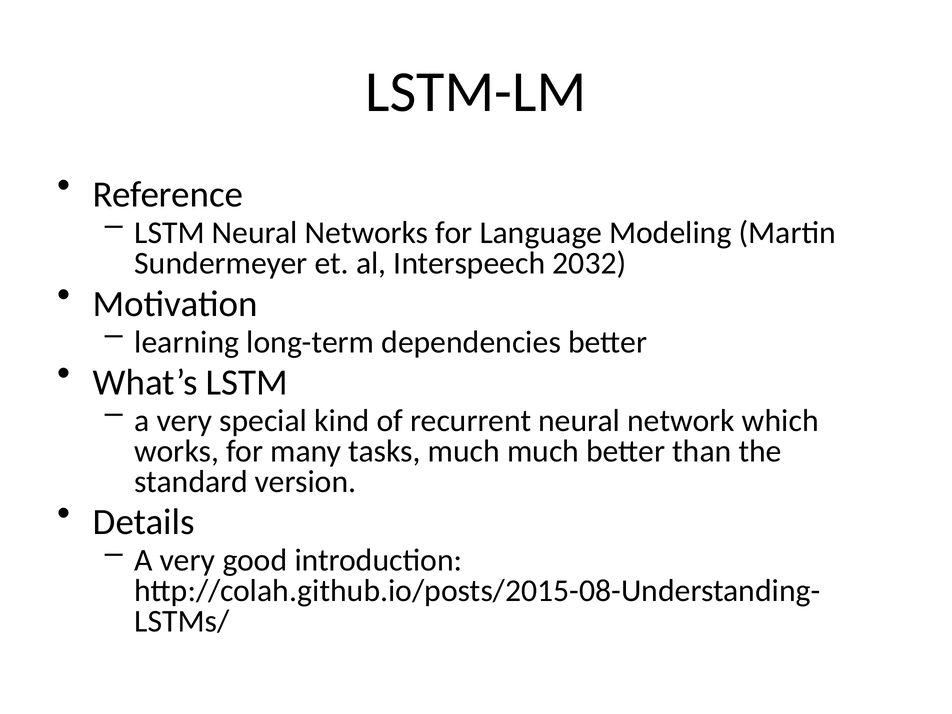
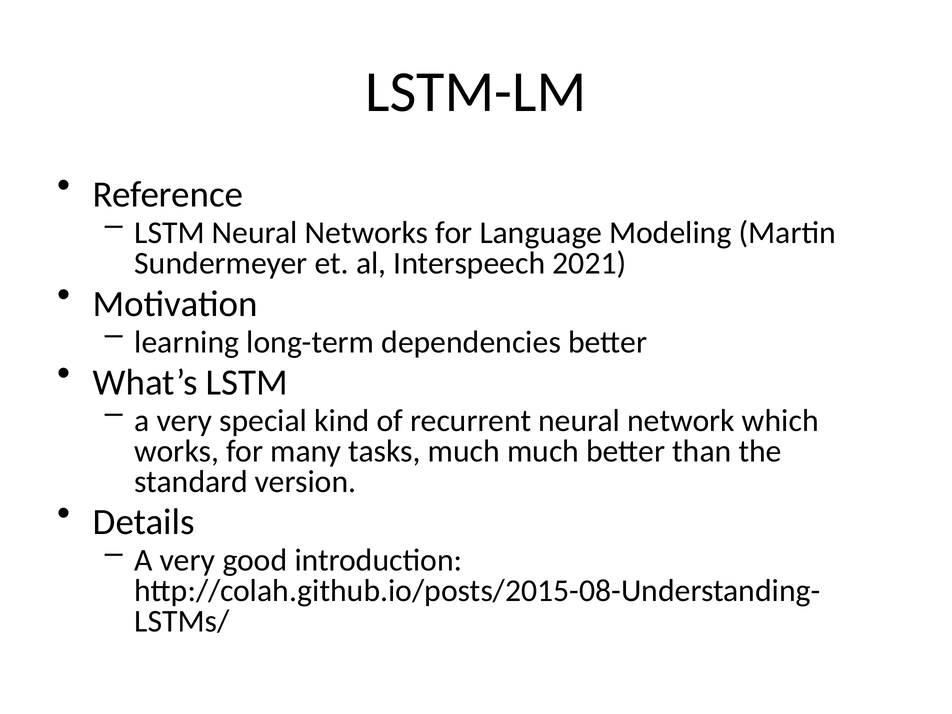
2032: 2032 -> 2021
